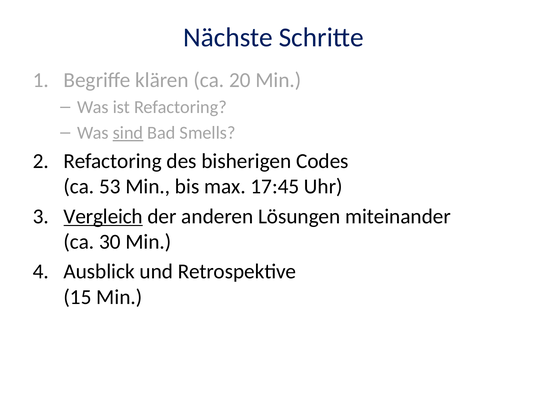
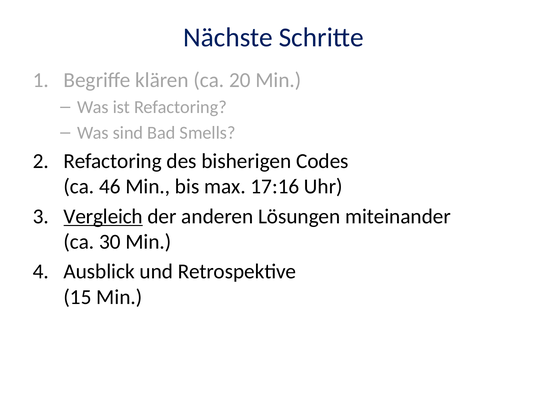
sind underline: present -> none
53: 53 -> 46
17:45: 17:45 -> 17:16
